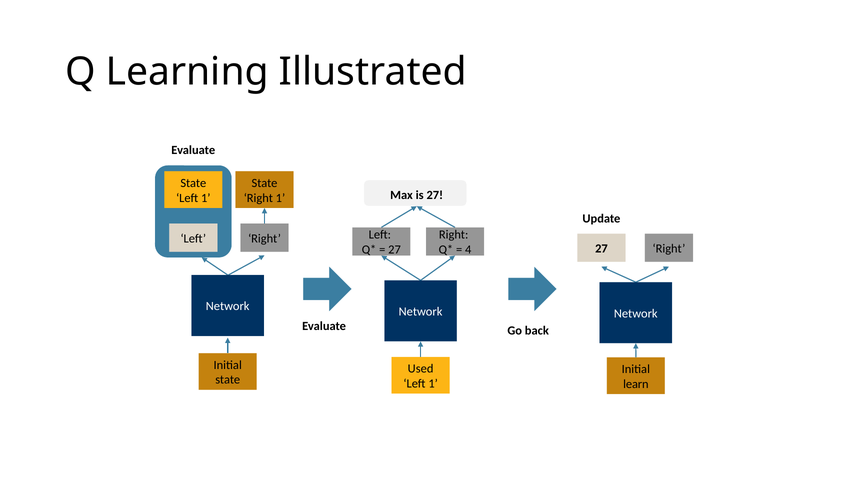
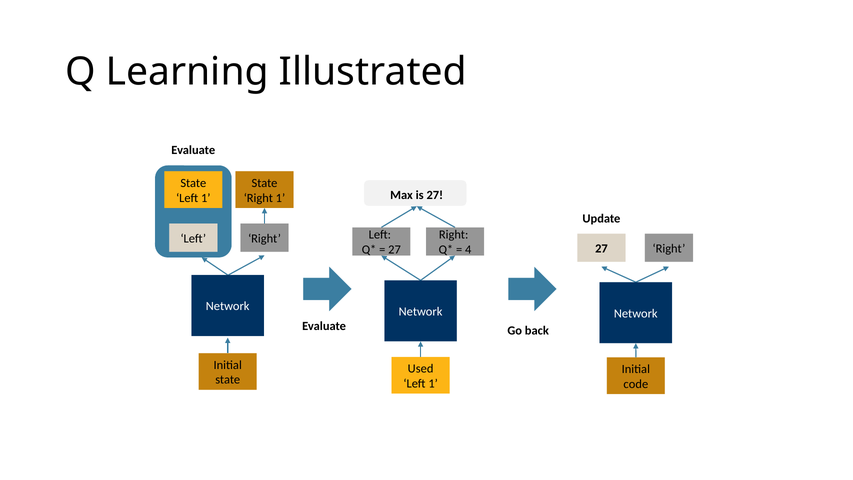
learn: learn -> code
